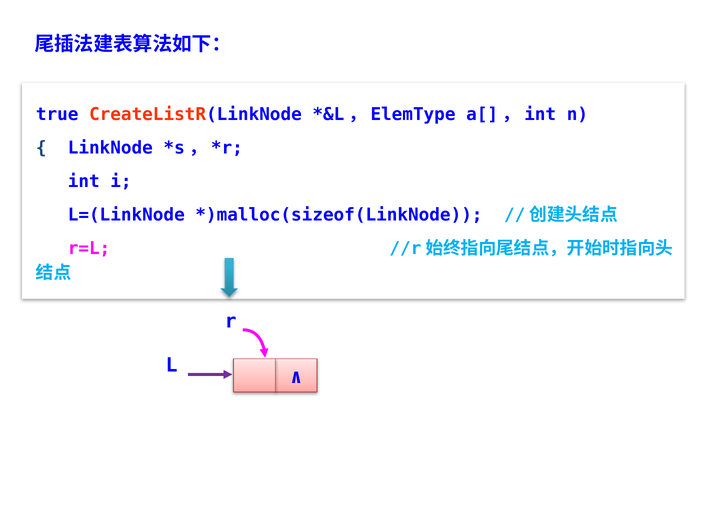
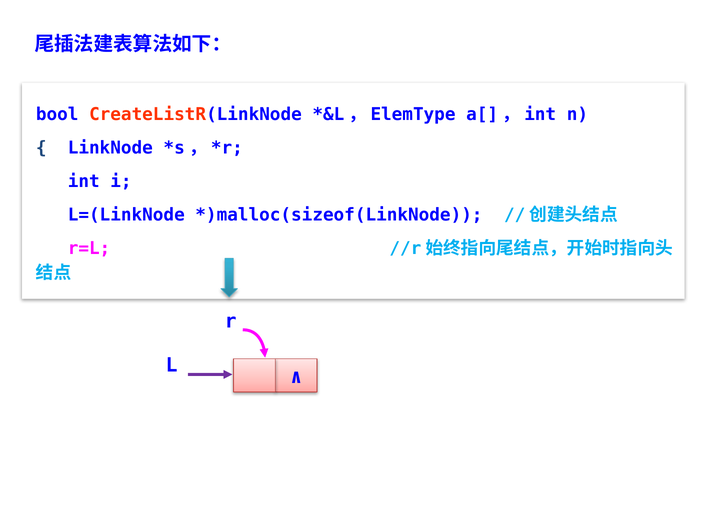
true: true -> bool
